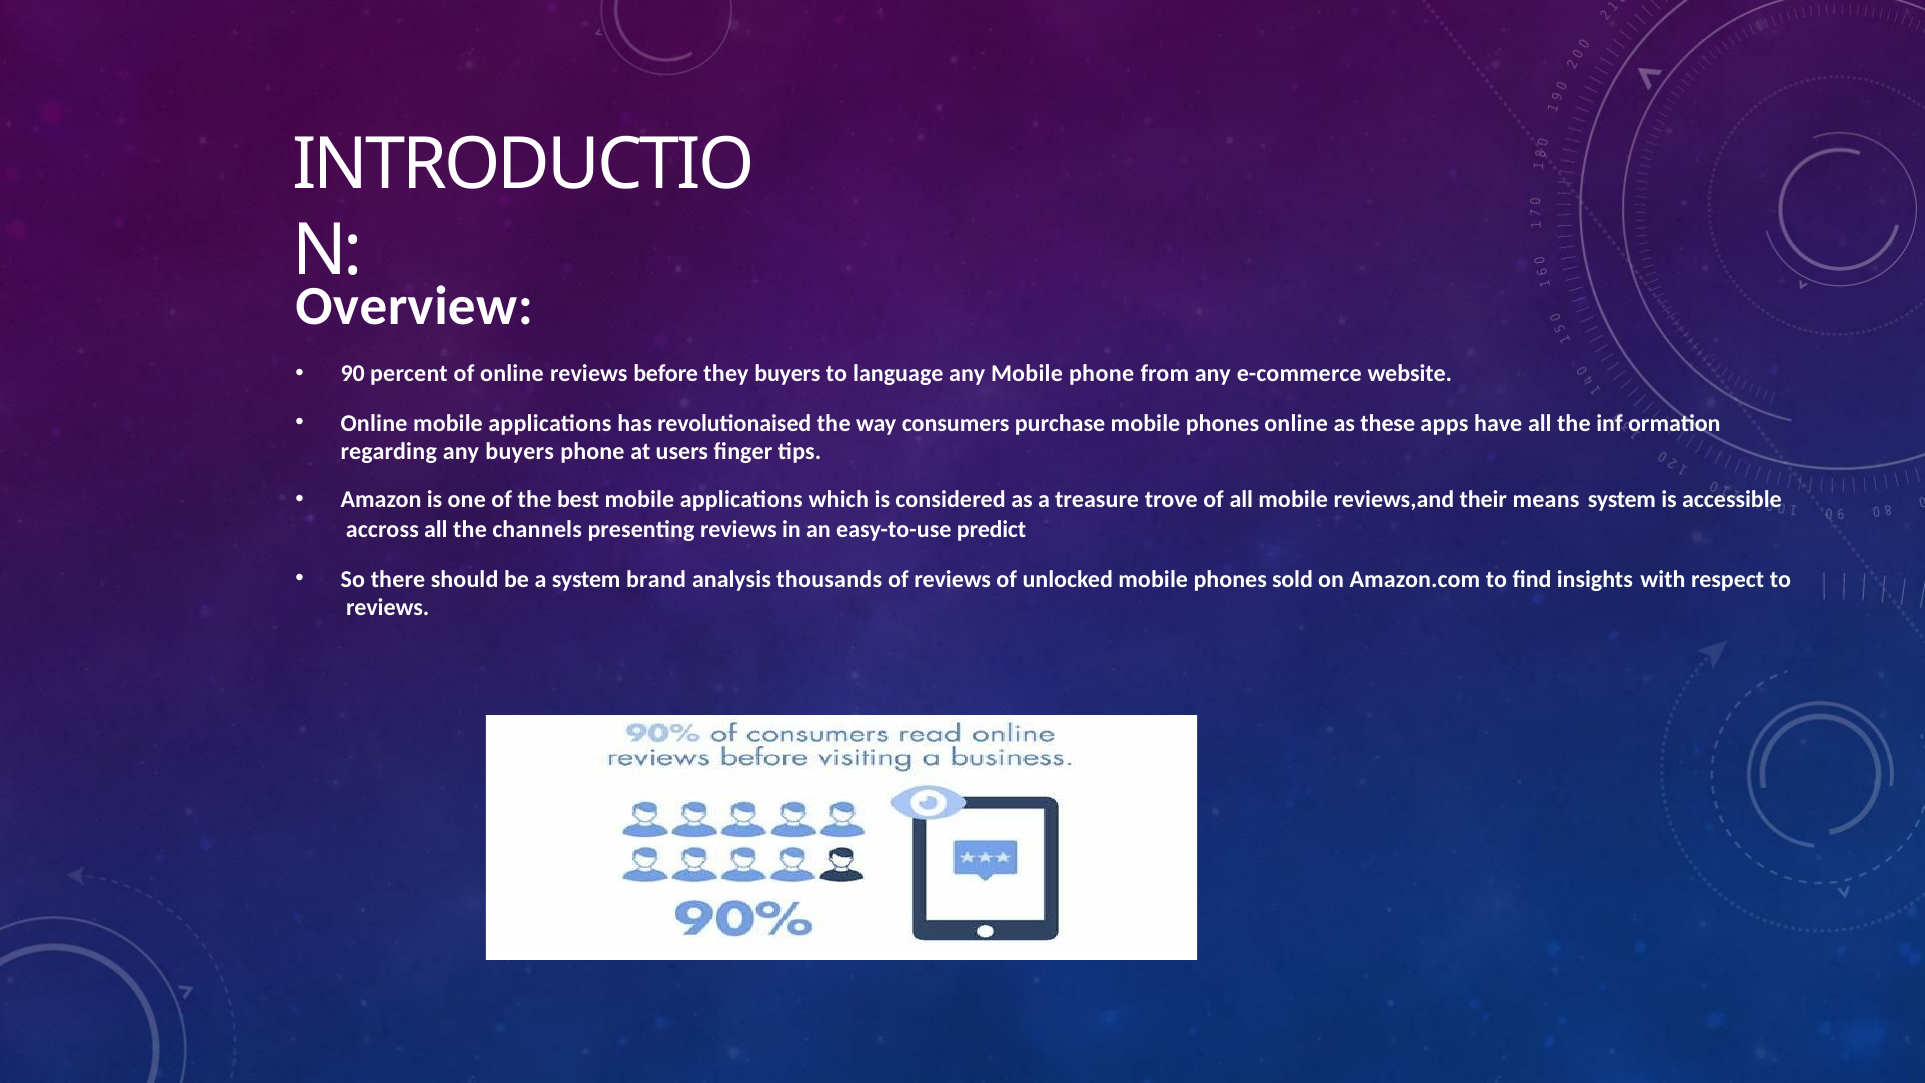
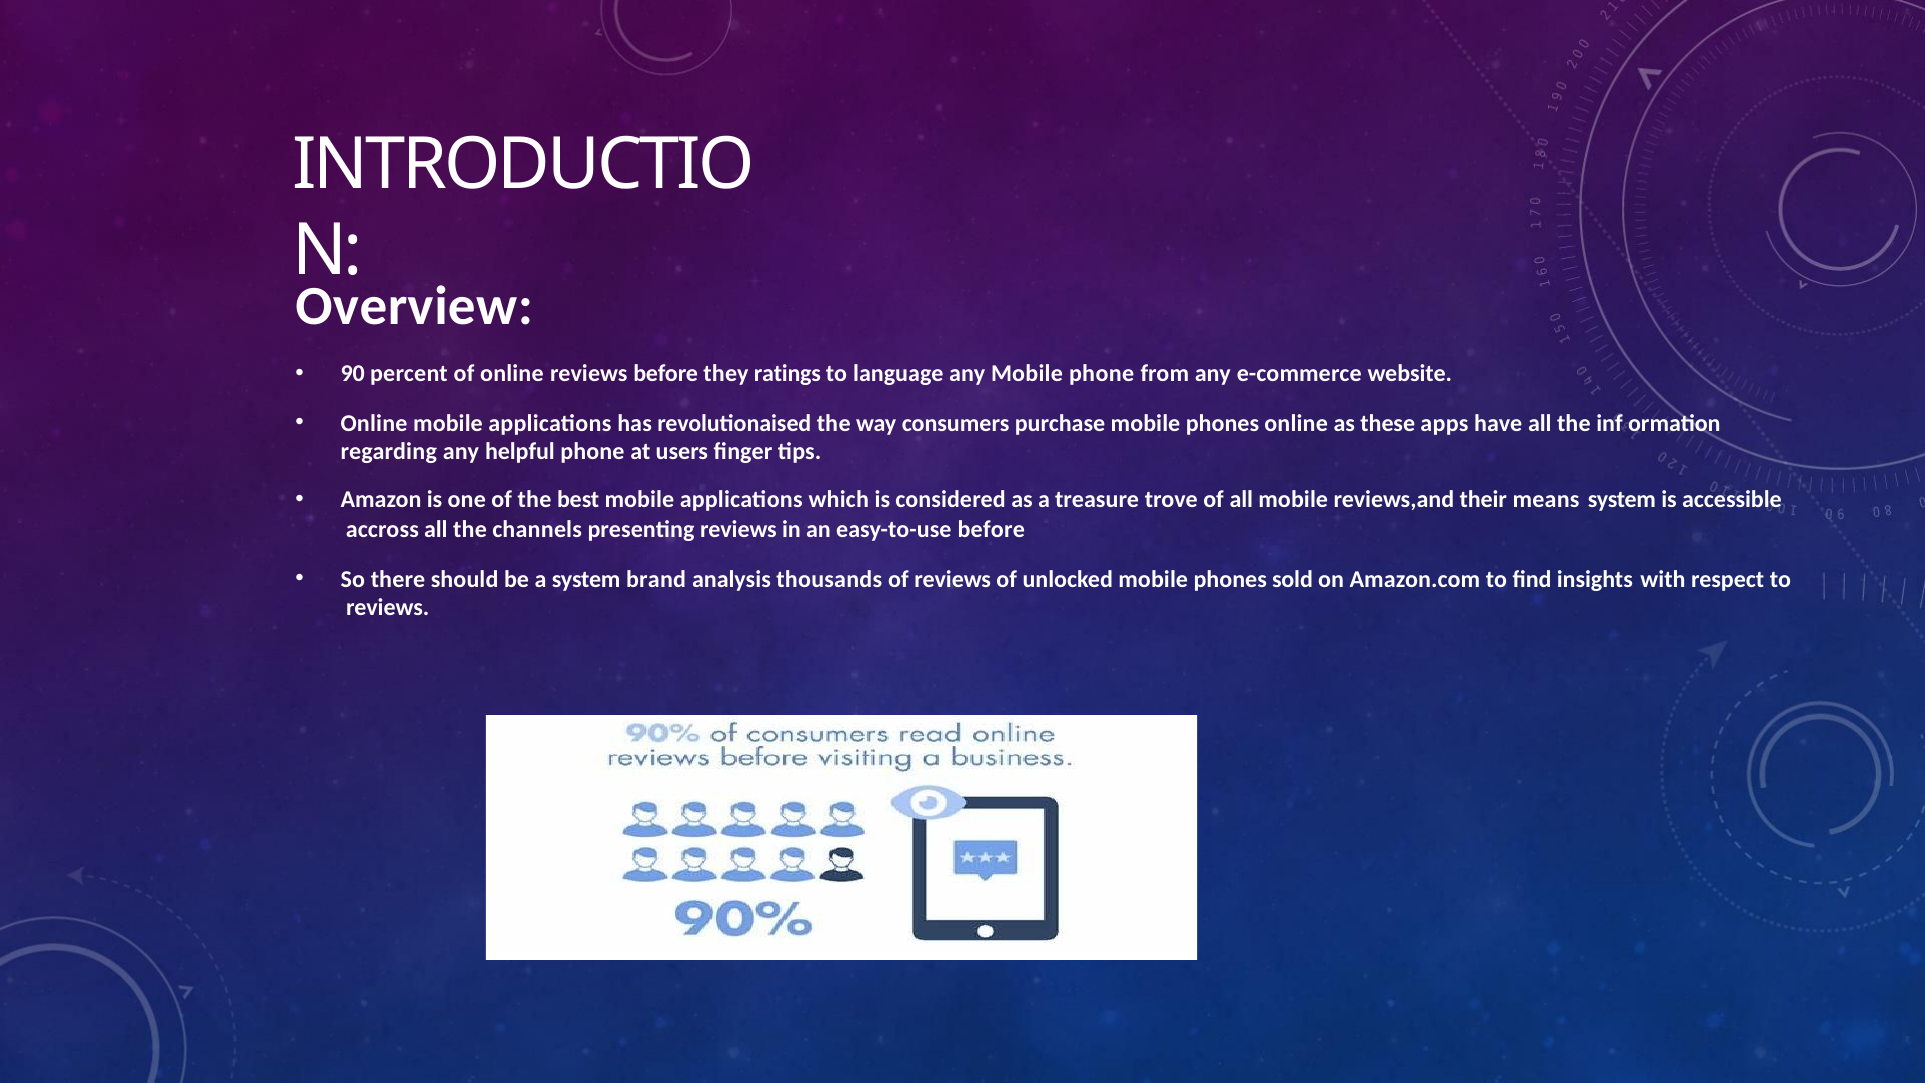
they buyers: buyers -> ratings
any buyers: buyers -> helpful
easy-to-use predict: predict -> before
